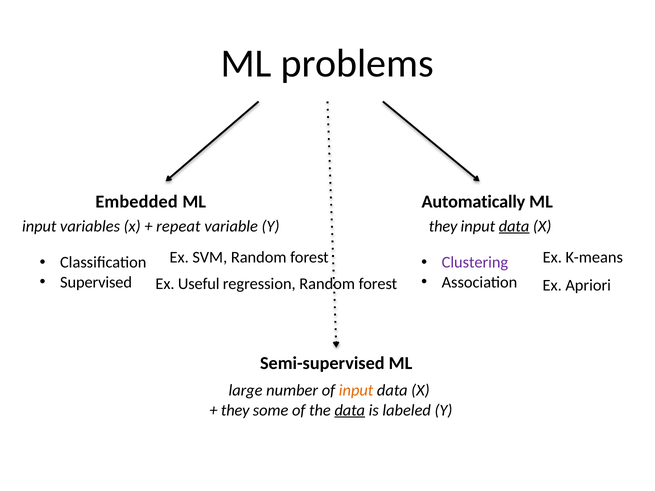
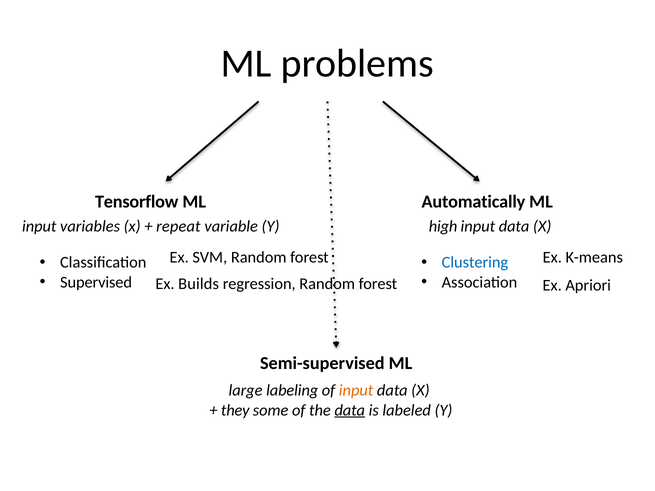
Embedded: Embedded -> Tensorflow
Y they: they -> high
data at (514, 226) underline: present -> none
Clustering colour: purple -> blue
Useful: Useful -> Builds
number: number -> labeling
